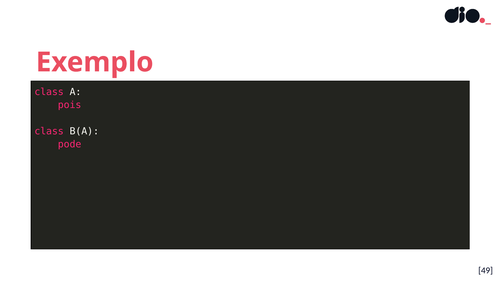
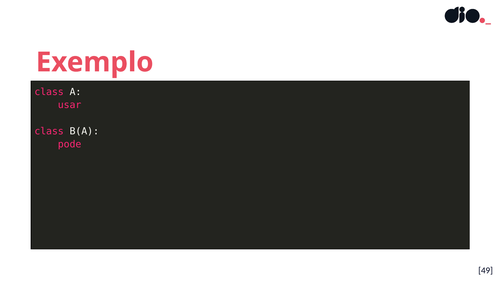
pois: pois -> usar
